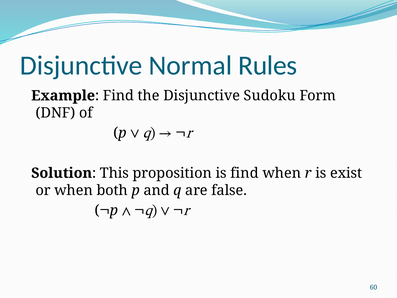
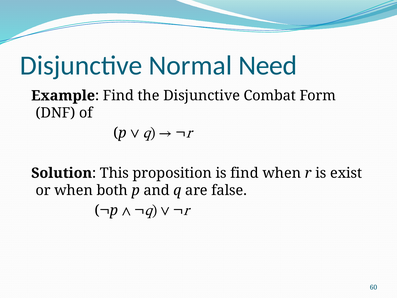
Rules: Rules -> Need
Sudoku: Sudoku -> Combat
